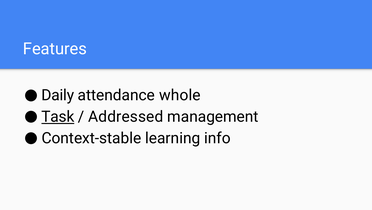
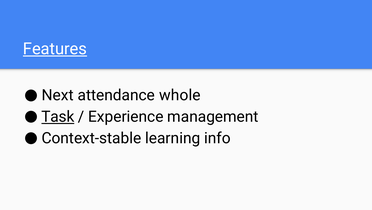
Features underline: none -> present
Daily: Daily -> Next
Addressed: Addressed -> Experience
